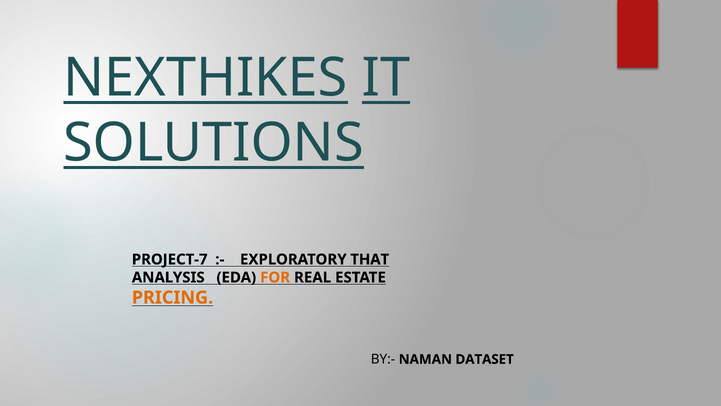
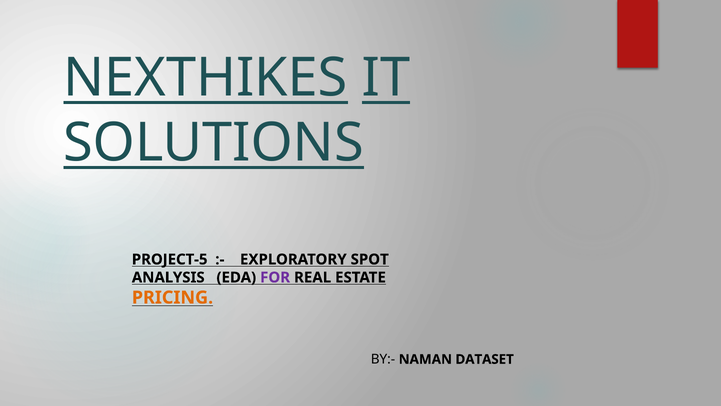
PROJECT-7: PROJECT-7 -> PROJECT-5
THAT: THAT -> SPOT
FOR colour: orange -> purple
